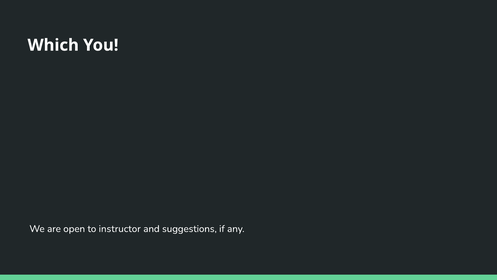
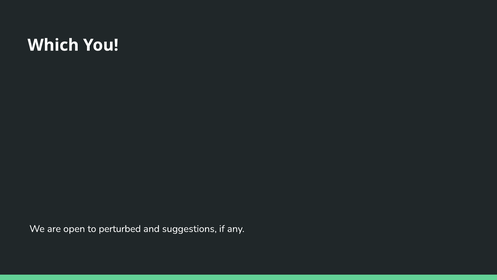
instructor: instructor -> perturbed
